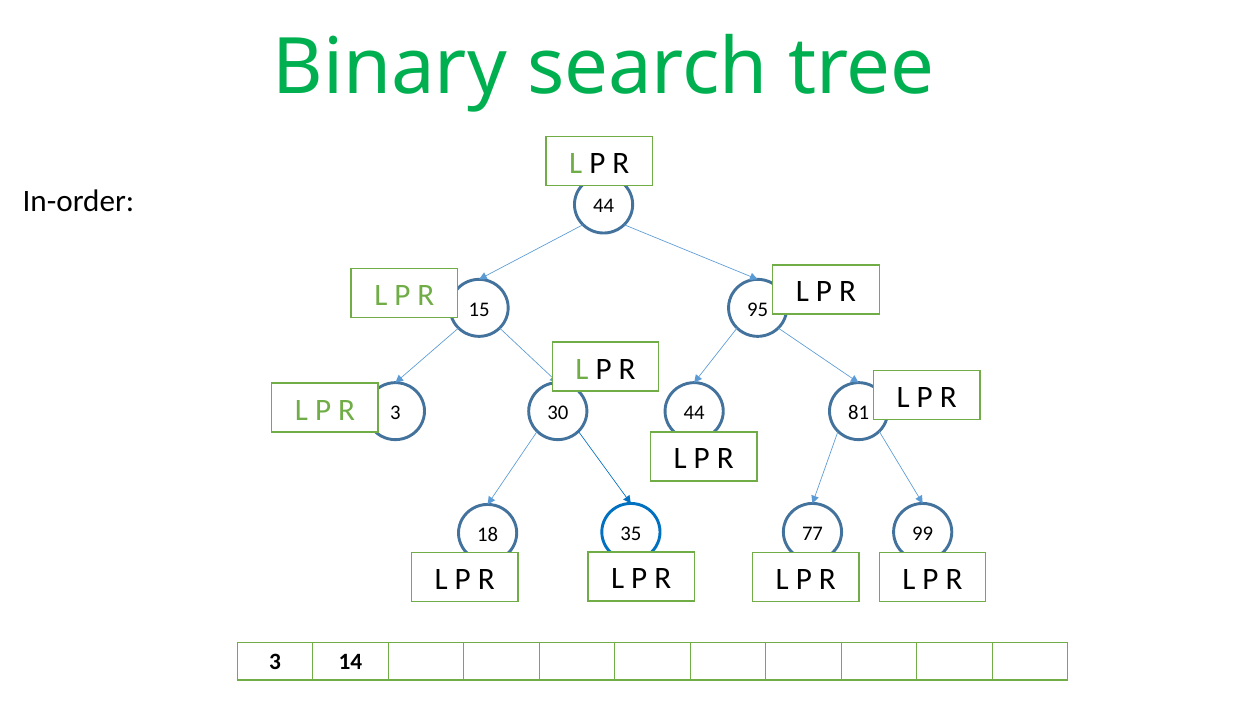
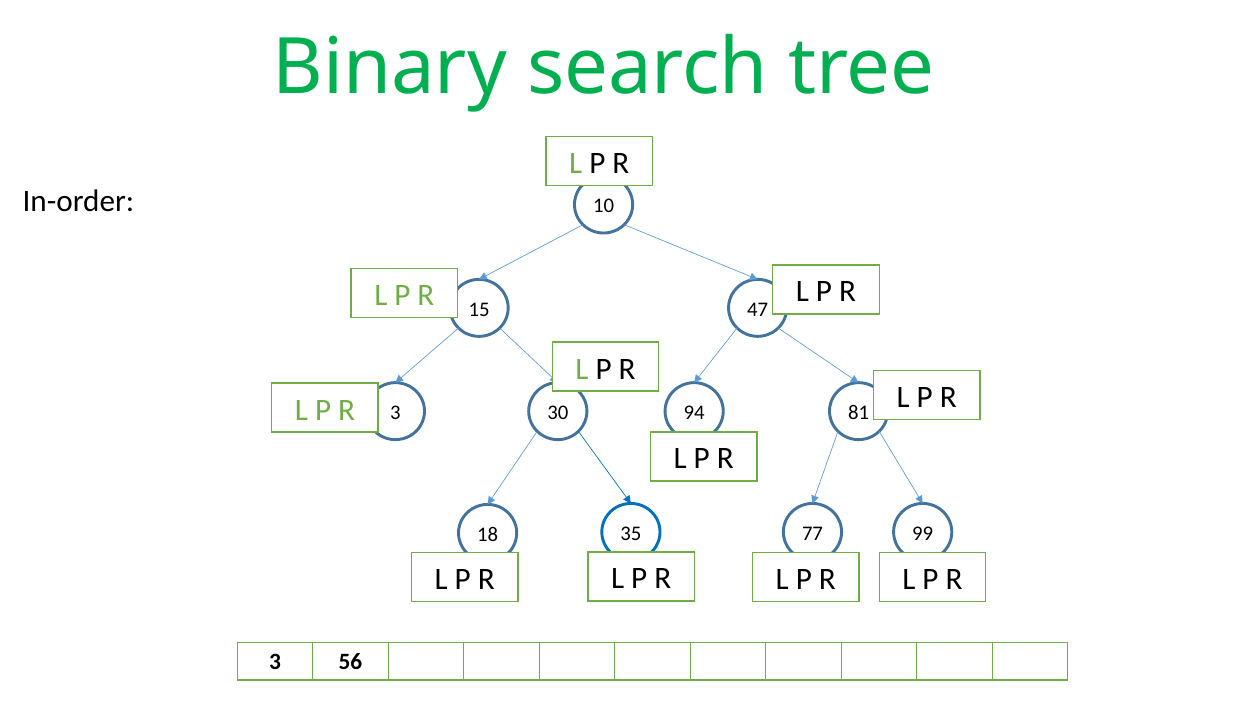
In-order 44: 44 -> 10
95: 95 -> 47
30 44: 44 -> 94
14: 14 -> 56
